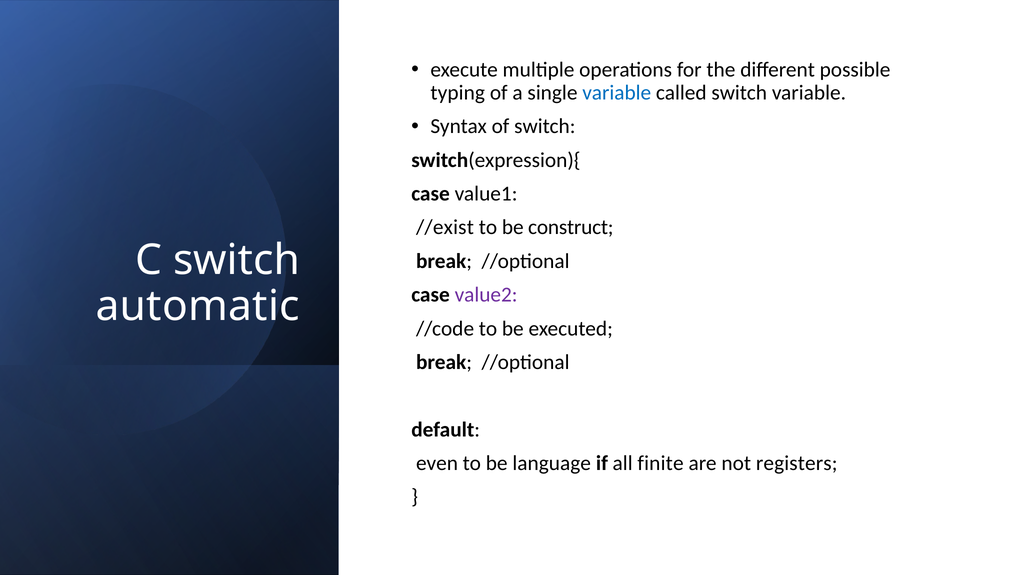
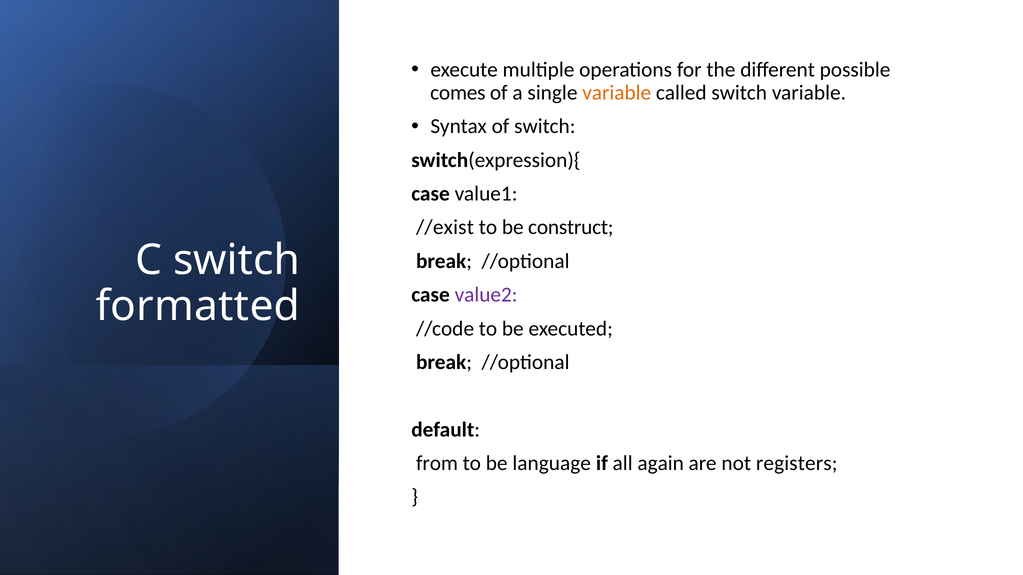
typing: typing -> comes
variable at (617, 93) colour: blue -> orange
automatic: automatic -> formatted
even: even -> from
finite: finite -> again
